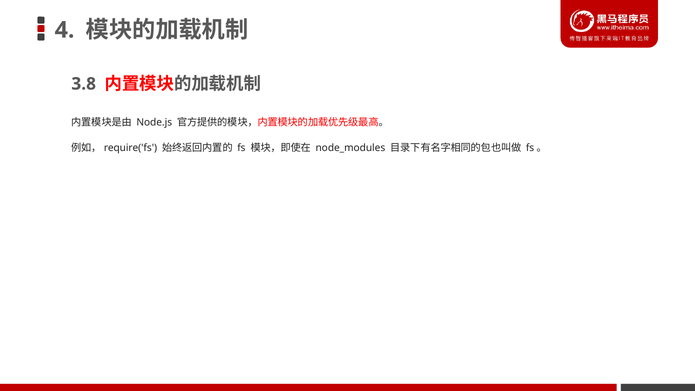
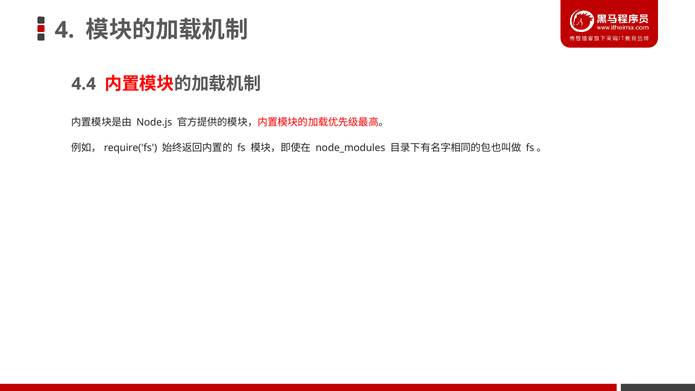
3.8: 3.8 -> 4.4
